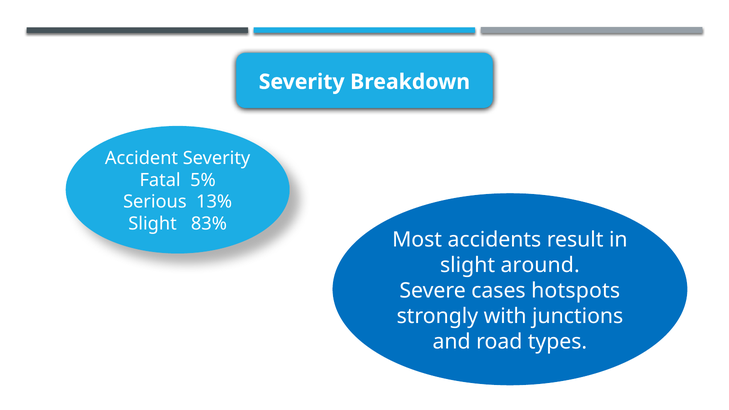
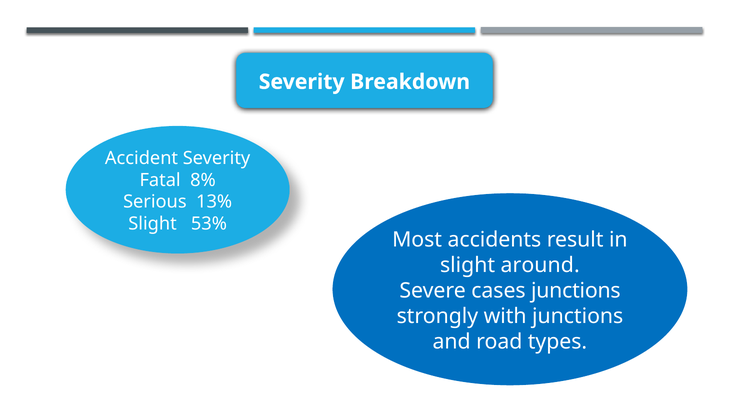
5%: 5% -> 8%
83%: 83% -> 53%
cases hotspots: hotspots -> junctions
